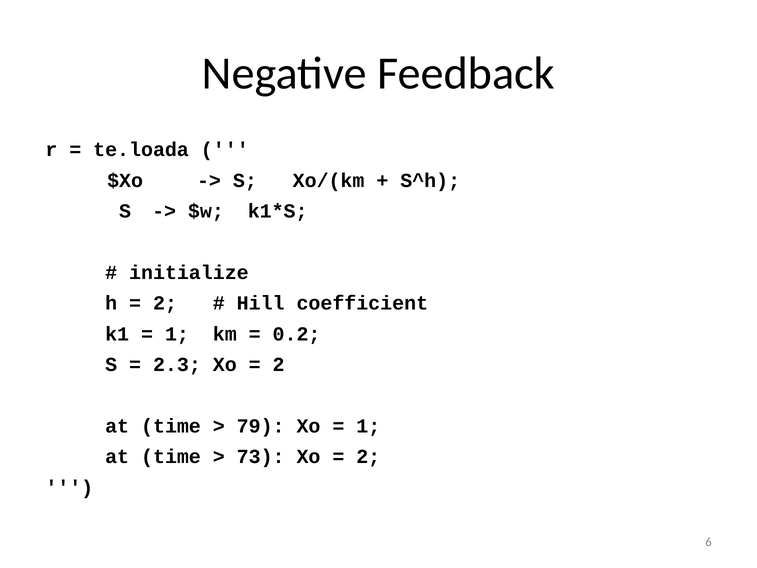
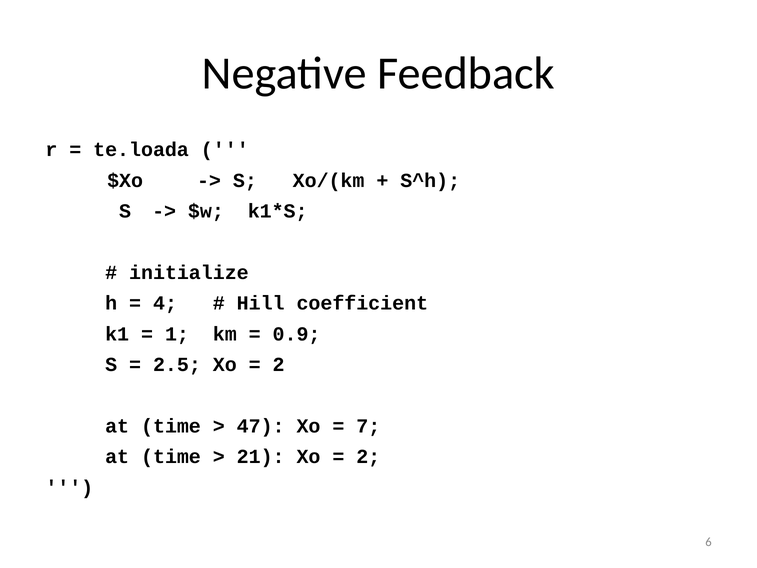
2 at (165, 303): 2 -> 4
0.2: 0.2 -> 0.9
2.3: 2.3 -> 2.5
79: 79 -> 47
1 at (368, 426): 1 -> 7
73: 73 -> 21
